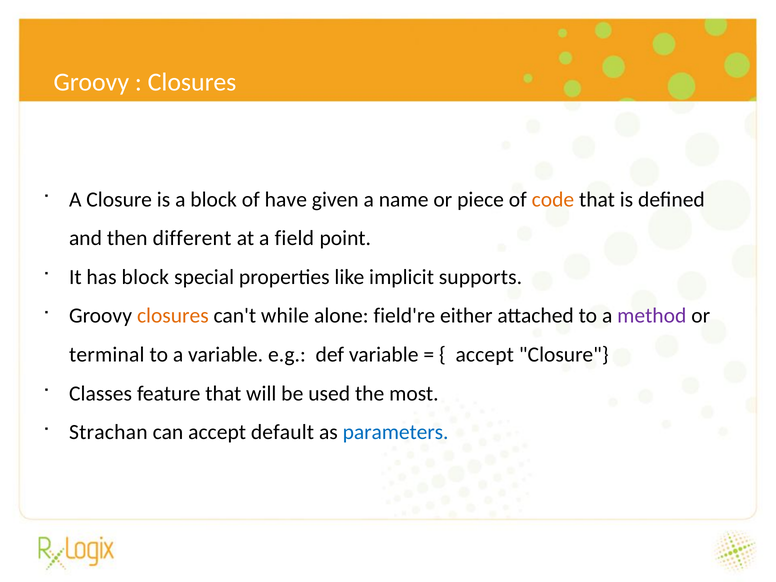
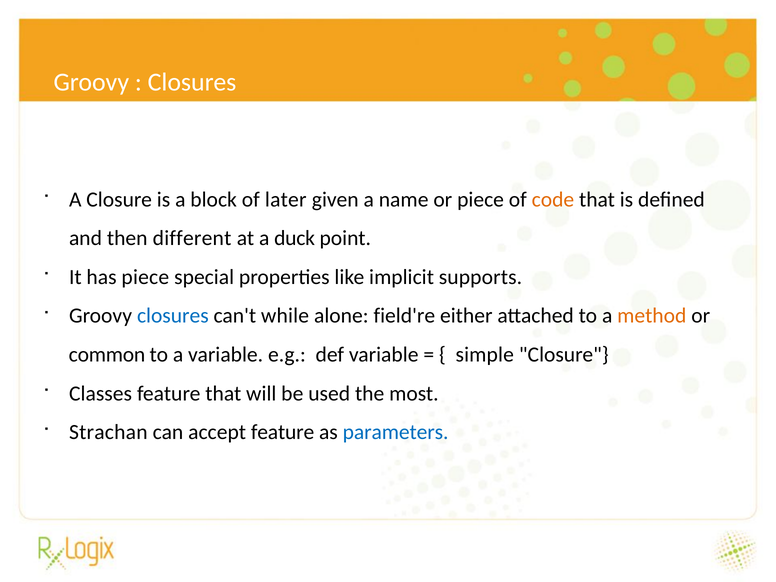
have: have -> later
field: field -> duck
has block: block -> piece
closures at (173, 316) colour: orange -> blue
method colour: purple -> orange
terminal: terminal -> common
accept at (485, 355): accept -> simple
accept default: default -> feature
